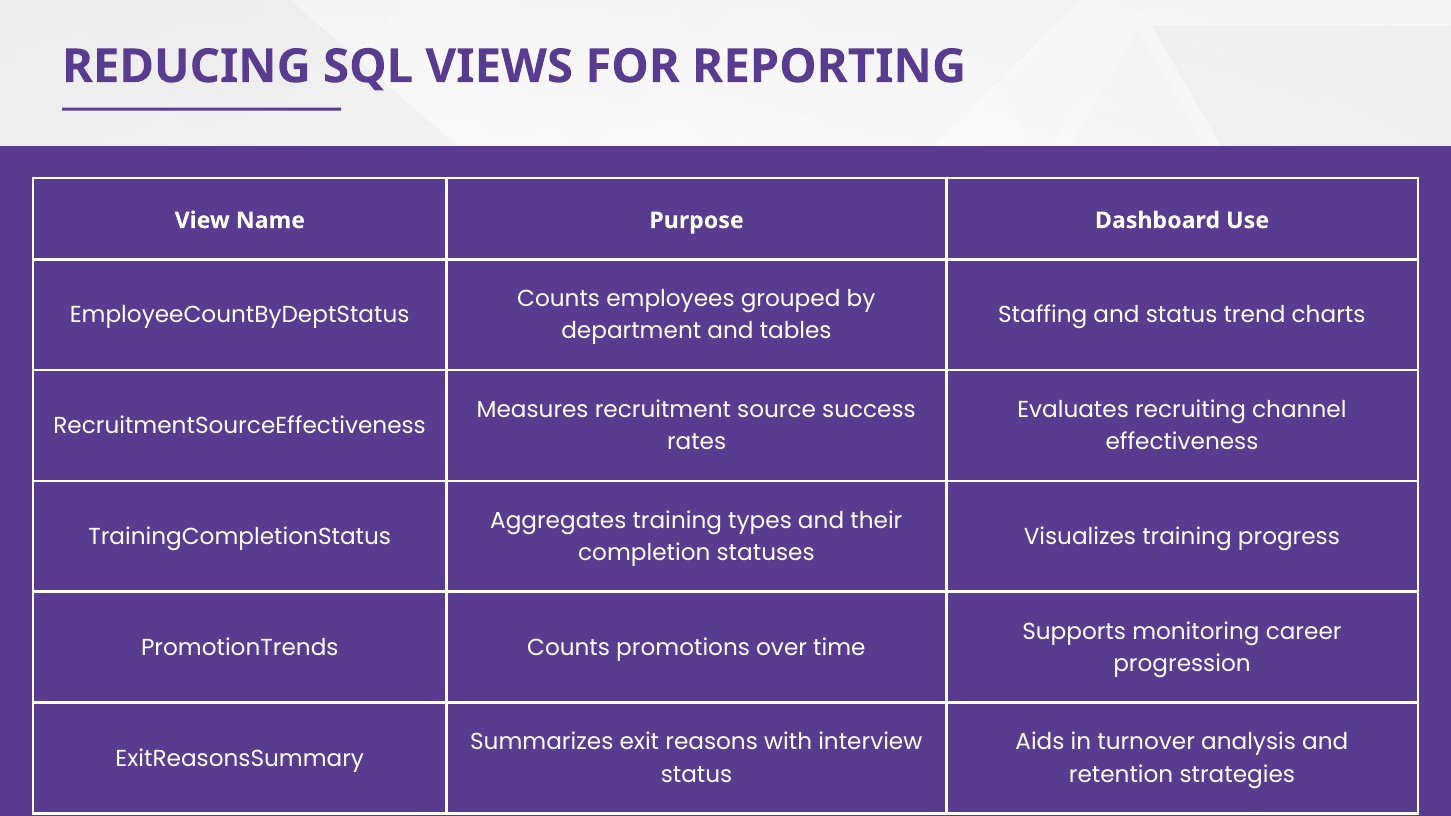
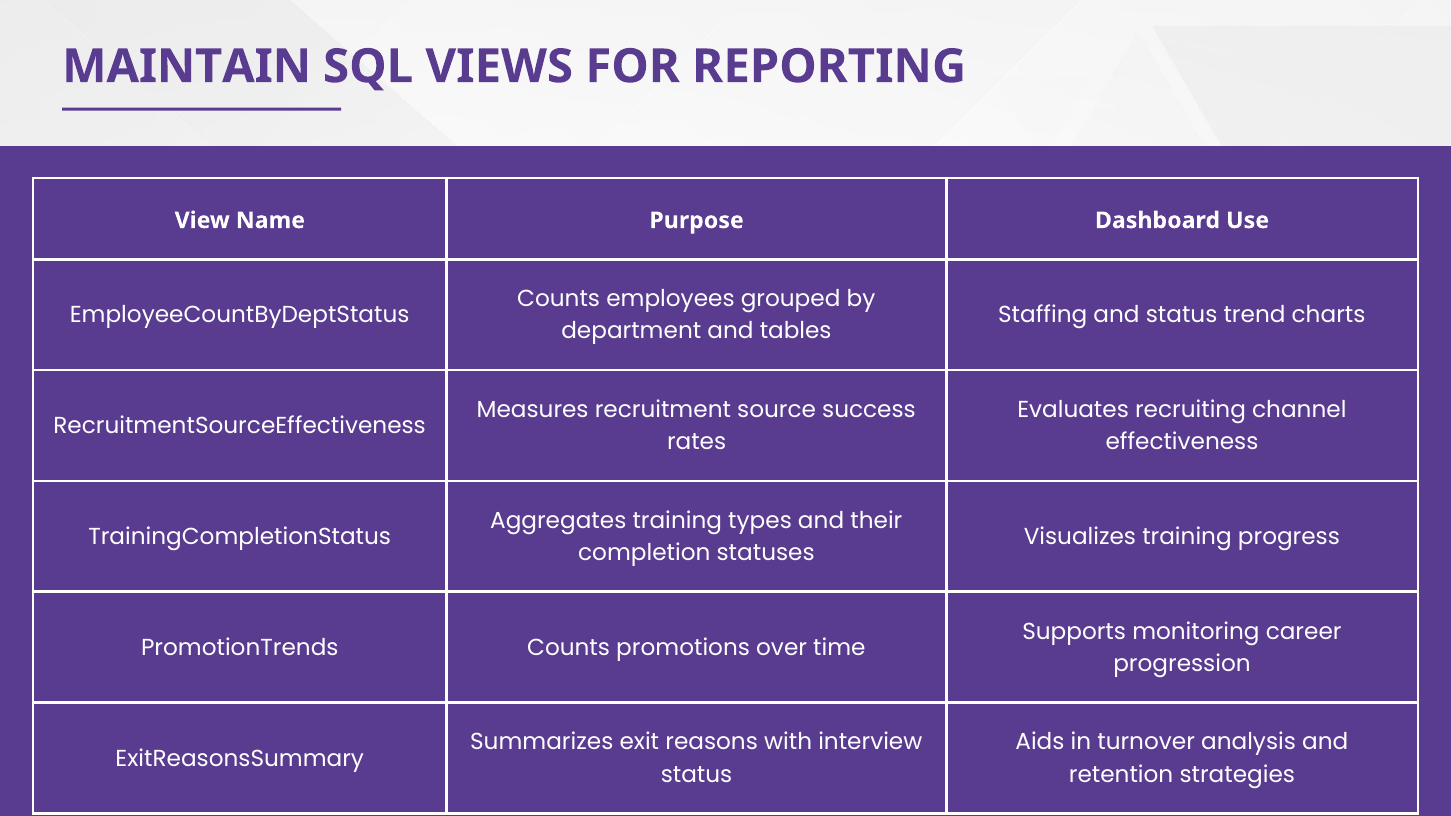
REDUCING: REDUCING -> MAINTAIN
